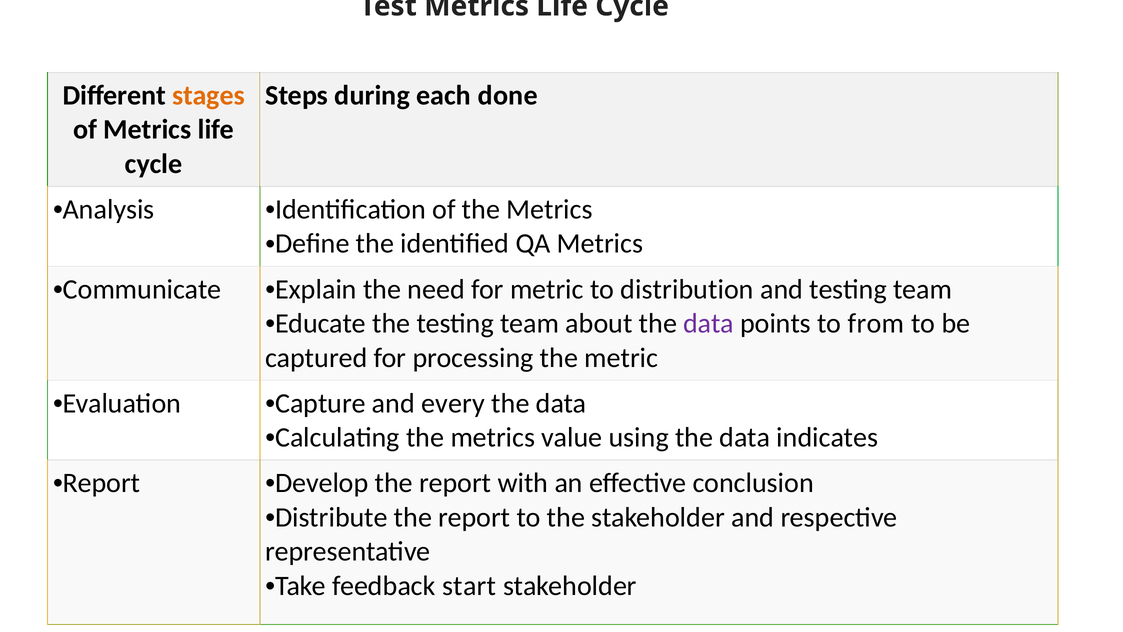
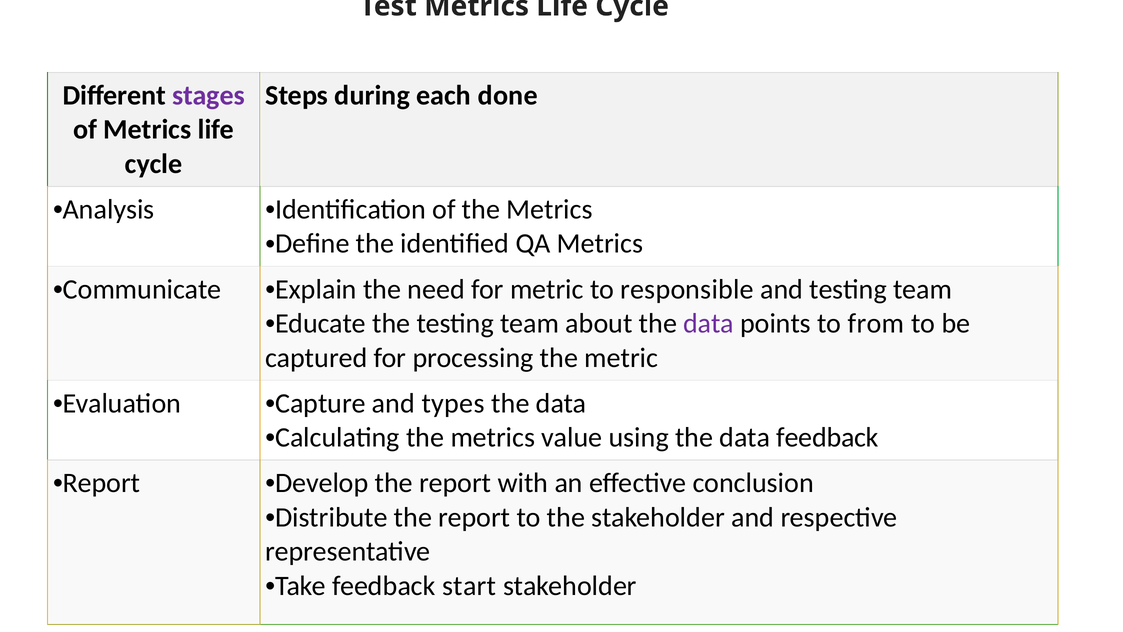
stages colour: orange -> purple
distribution: distribution -> responsible
every: every -> types
data indicates: indicates -> feedback
